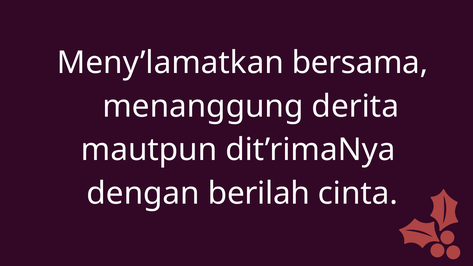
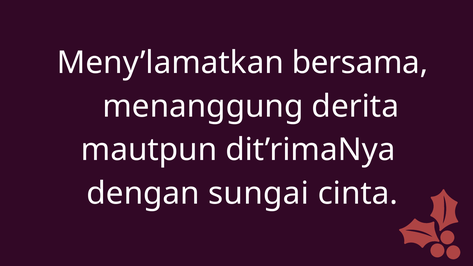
berilah: berilah -> sungai
